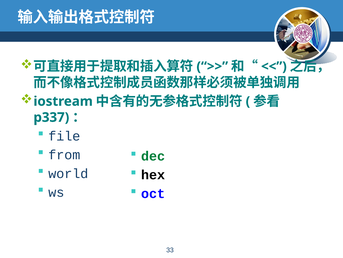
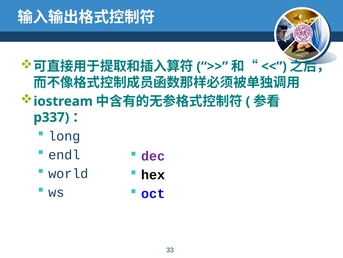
file: file -> long
from: from -> endl
dec colour: green -> purple
